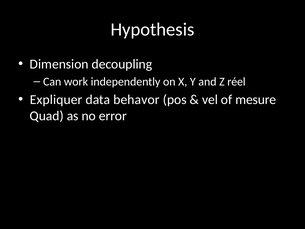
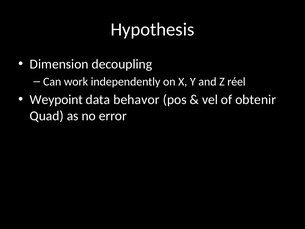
Expliquer: Expliquer -> Weypoint
mesure: mesure -> obtenir
